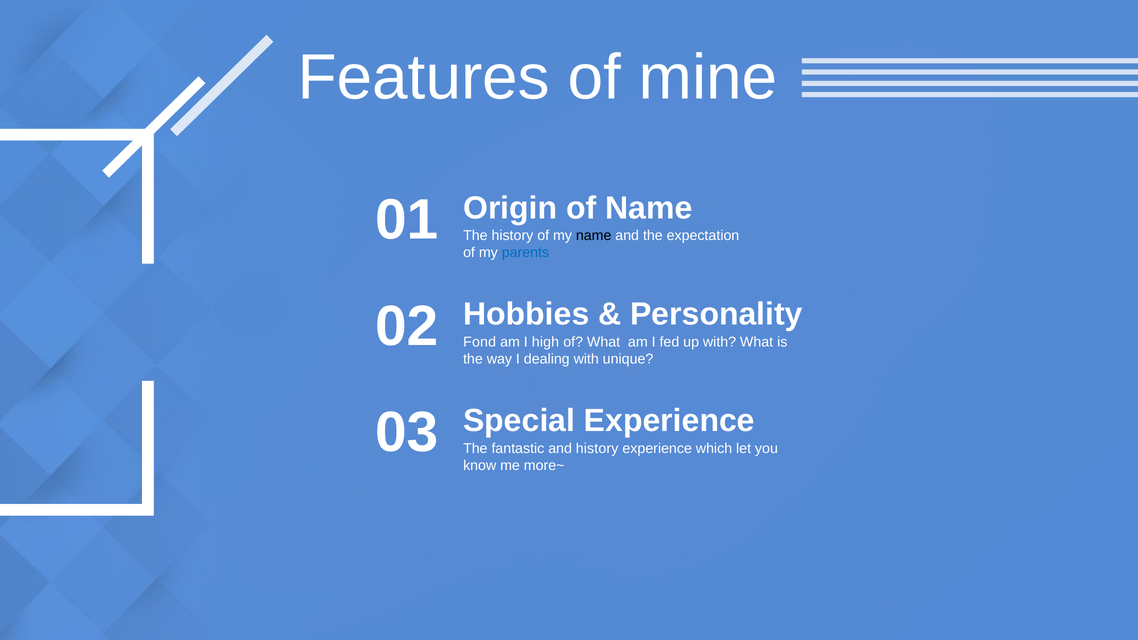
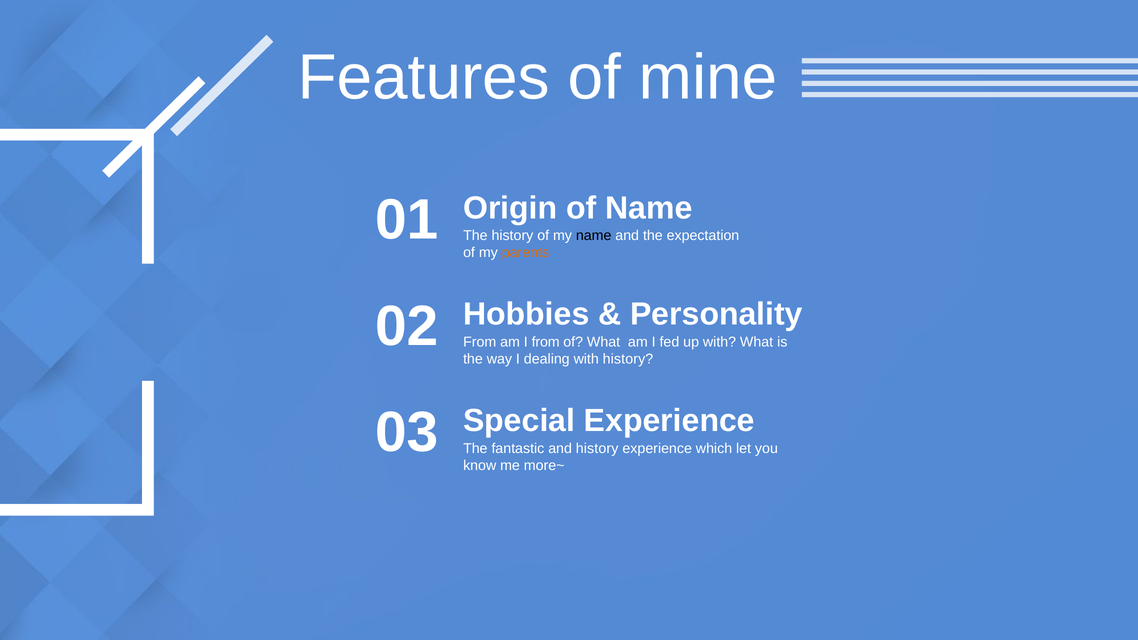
parents colour: blue -> orange
Fond at (480, 342): Fond -> From
I high: high -> from
with unique: unique -> history
